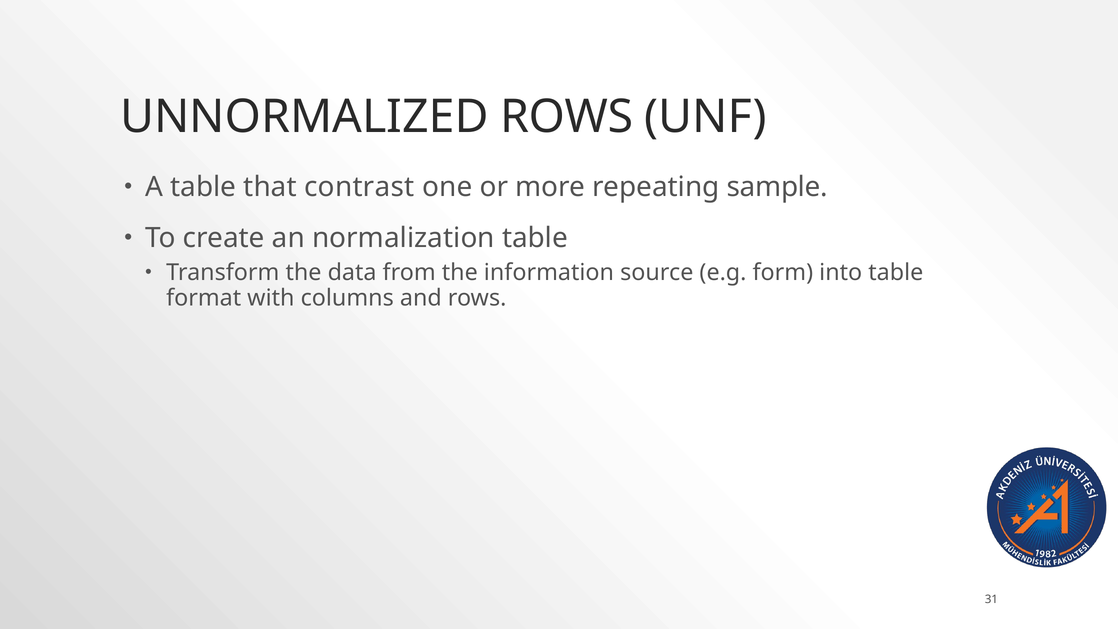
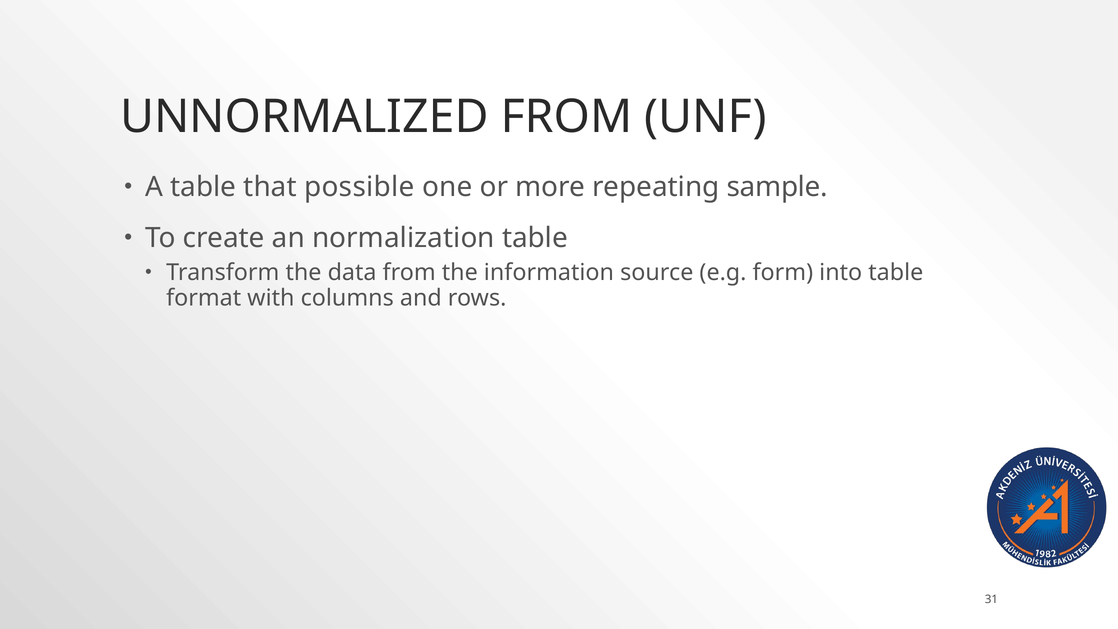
UNNORMALIZED ROWS: ROWS -> FROM
contrast: contrast -> possible
